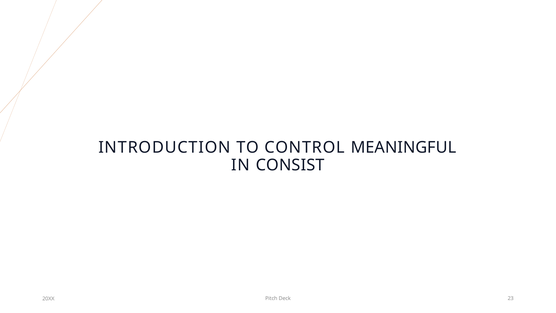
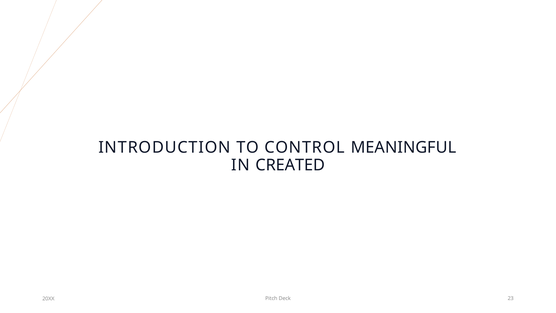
CONSIST: CONSIST -> CREATED
